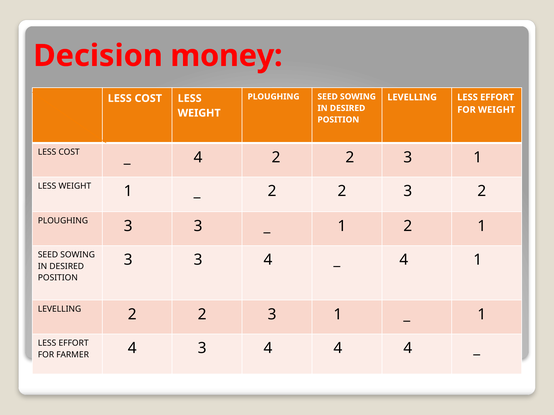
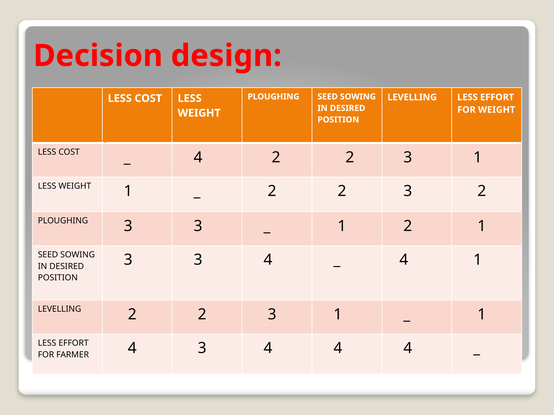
money: money -> design
